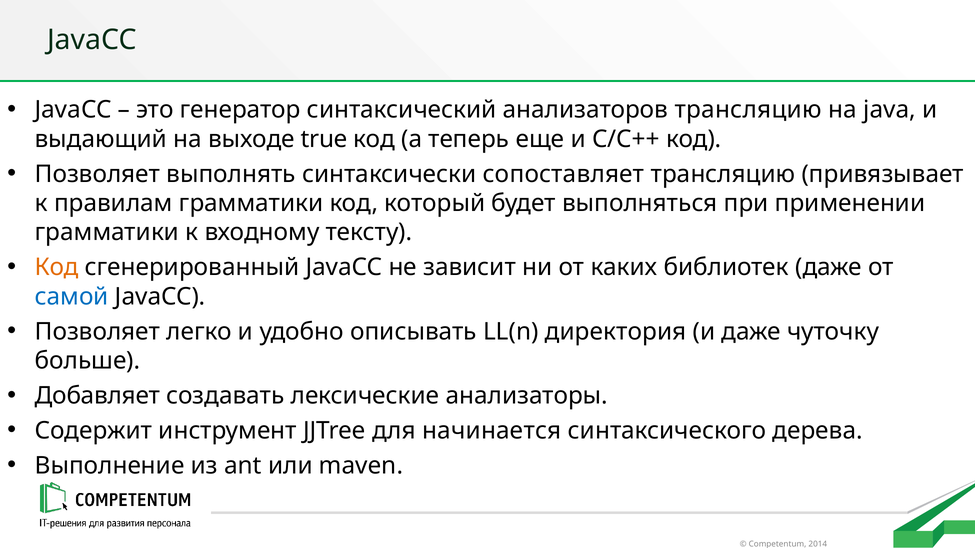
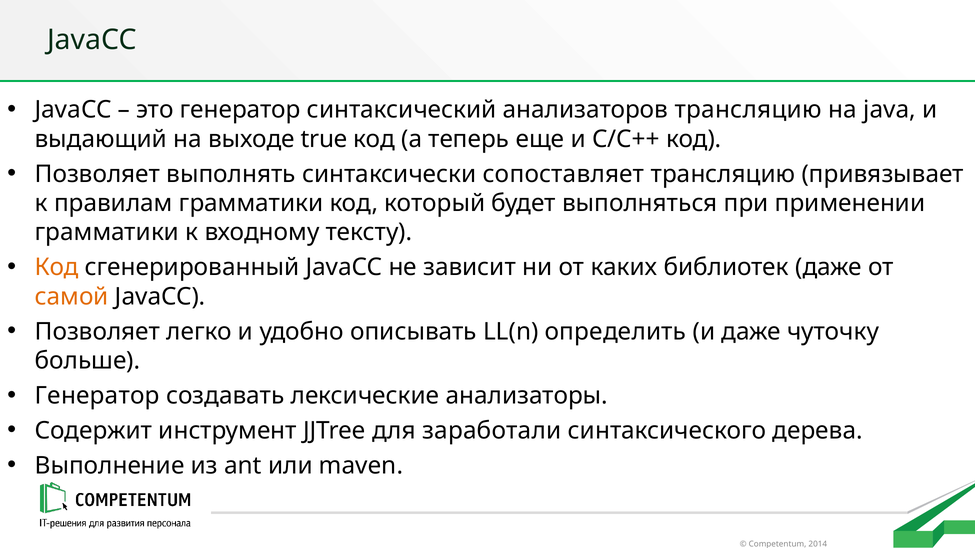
самой colour: blue -> orange
директория: директория -> определить
Добавляет at (97, 396): Добавляет -> Генератор
начинается: начинается -> заработали
